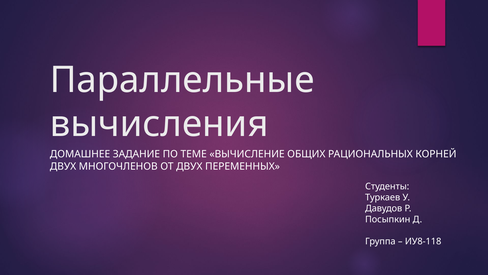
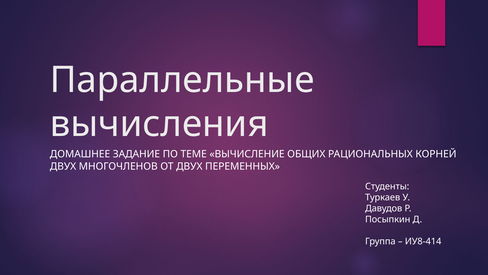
ИУ8-118: ИУ8-118 -> ИУ8-414
